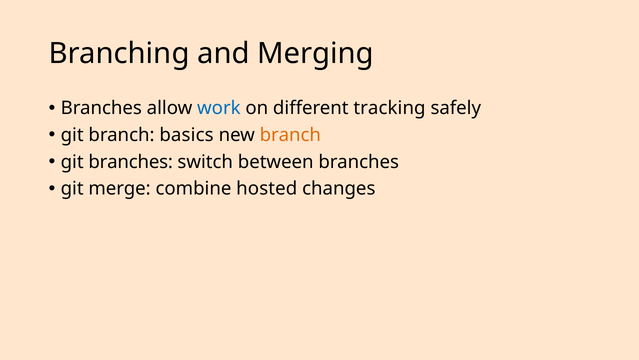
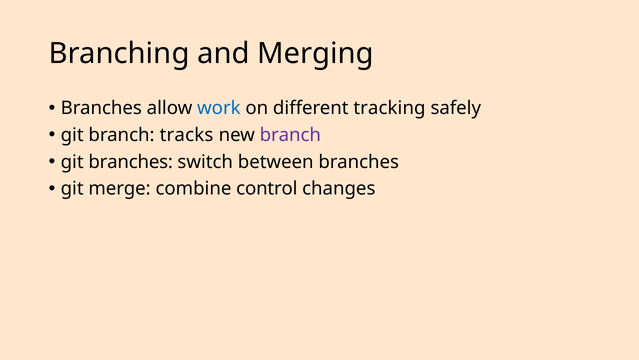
basics: basics -> tracks
branch at (290, 135) colour: orange -> purple
hosted: hosted -> control
